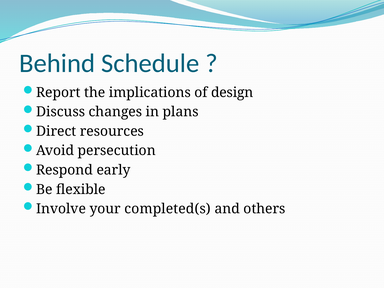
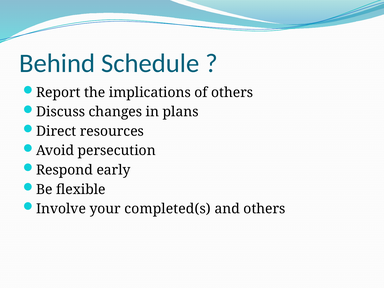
of design: design -> others
